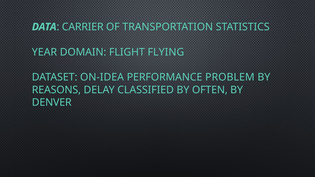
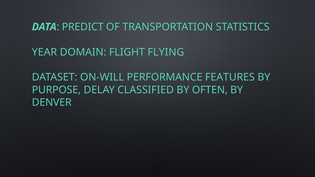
CARRIER: CARRIER -> PREDICT
ON-IDEA: ON-IDEA -> ON-WILL
PROBLEM: PROBLEM -> FEATURES
REASONS: REASONS -> PURPOSE
